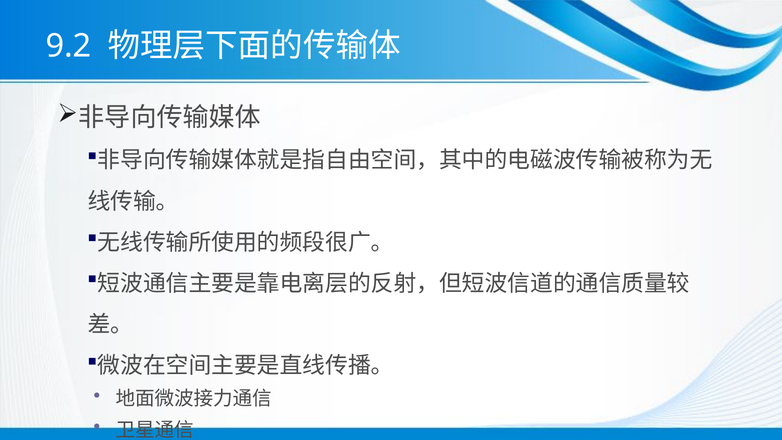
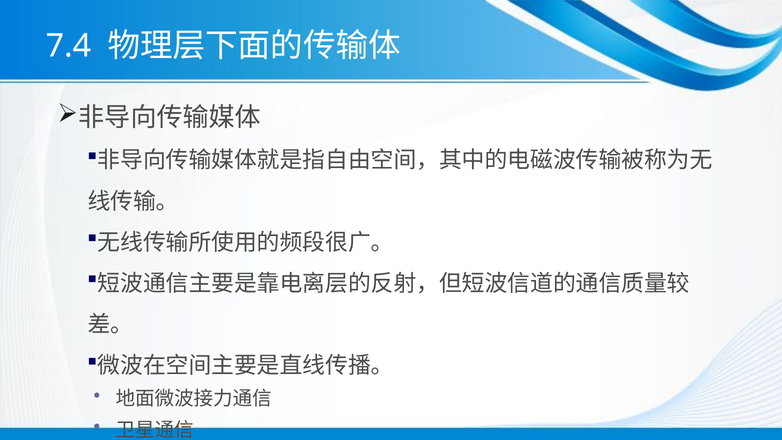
9.2: 9.2 -> 7.4
